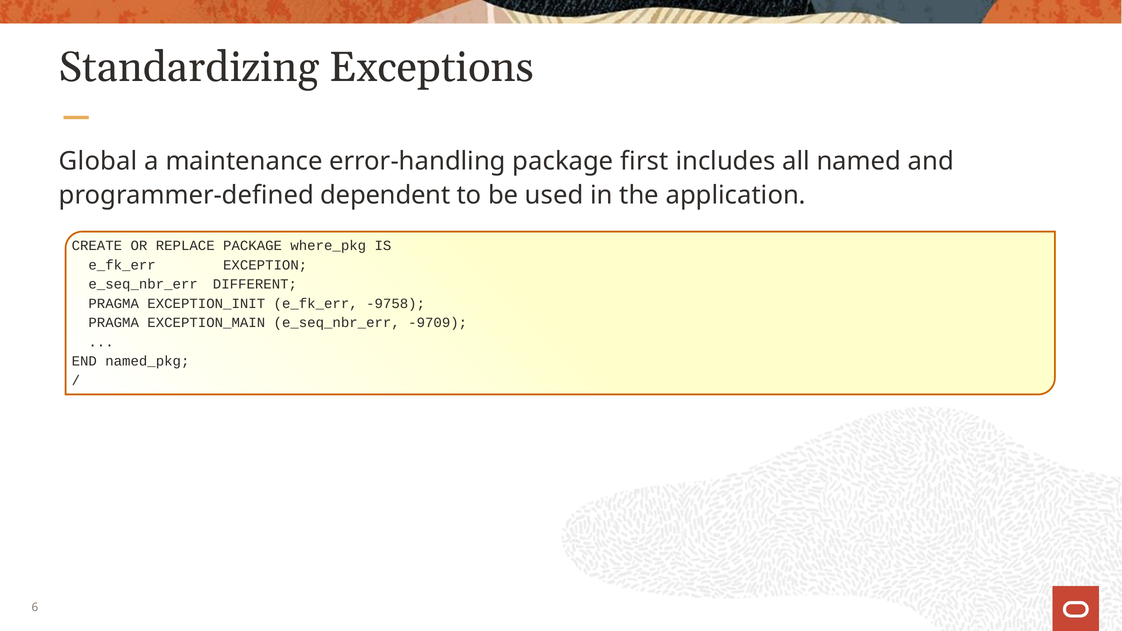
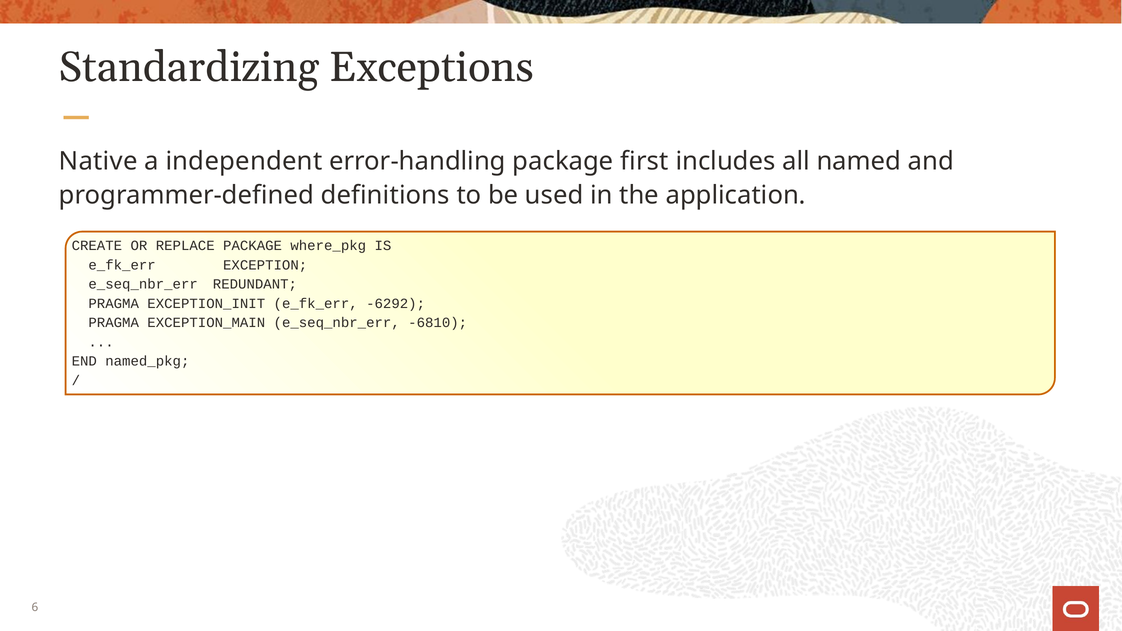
Global: Global -> Native
maintenance: maintenance -> independent
dependent: dependent -> definitions
DIFFERENT: DIFFERENT -> REDUNDANT
-9758: -9758 -> -6292
-9709: -9709 -> -6810
